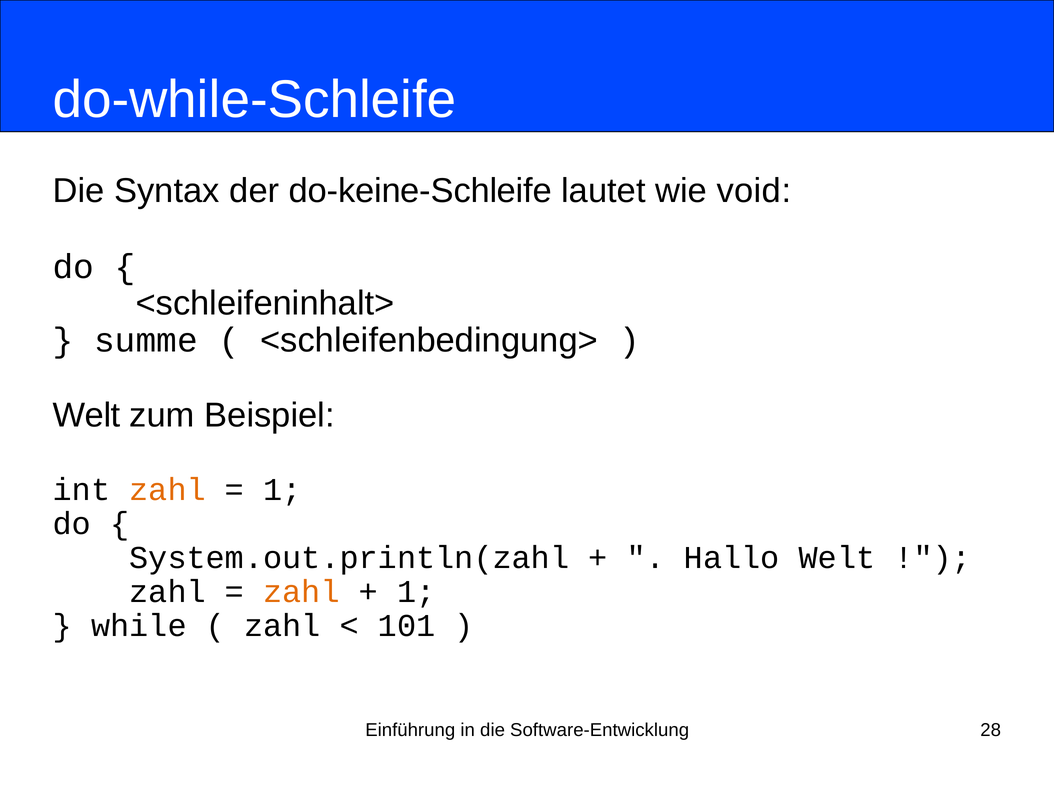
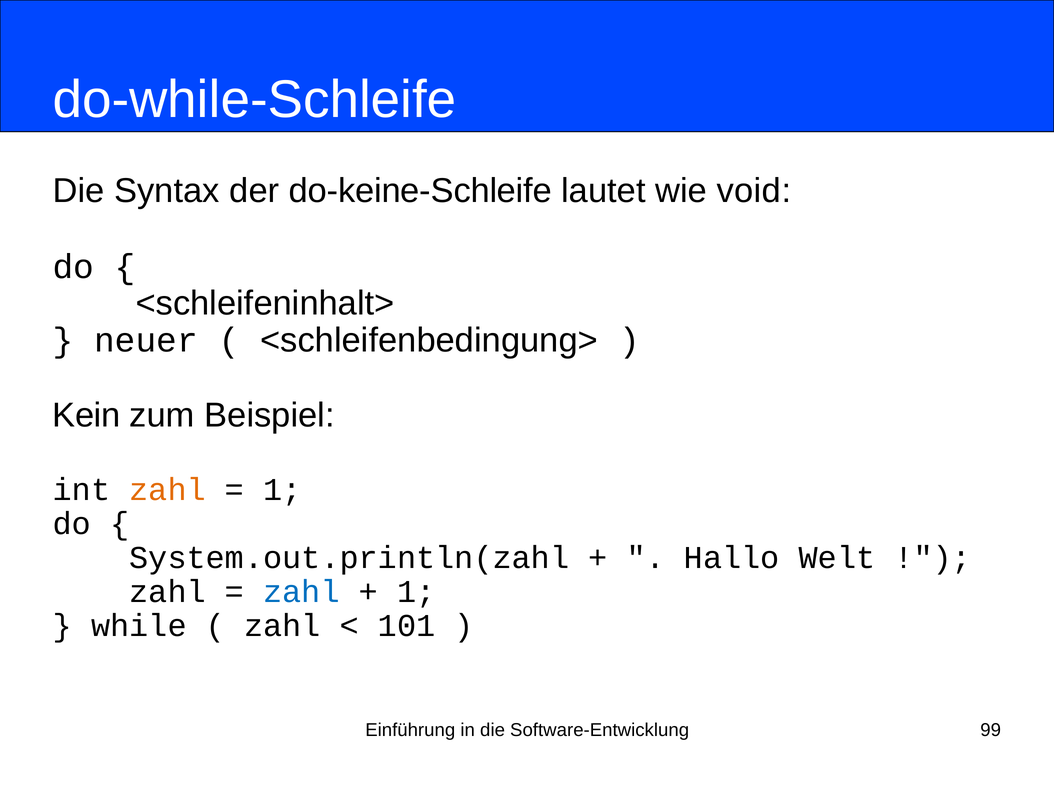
summe: summe -> neuer
Welt at (86, 416): Welt -> Kein
zahl at (301, 592) colour: orange -> blue
28: 28 -> 99
